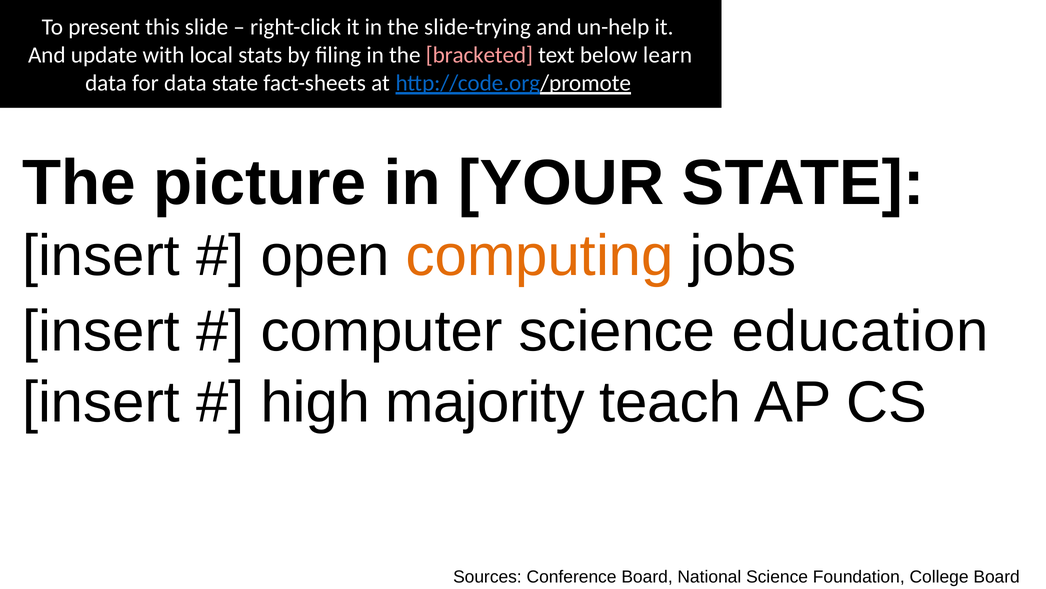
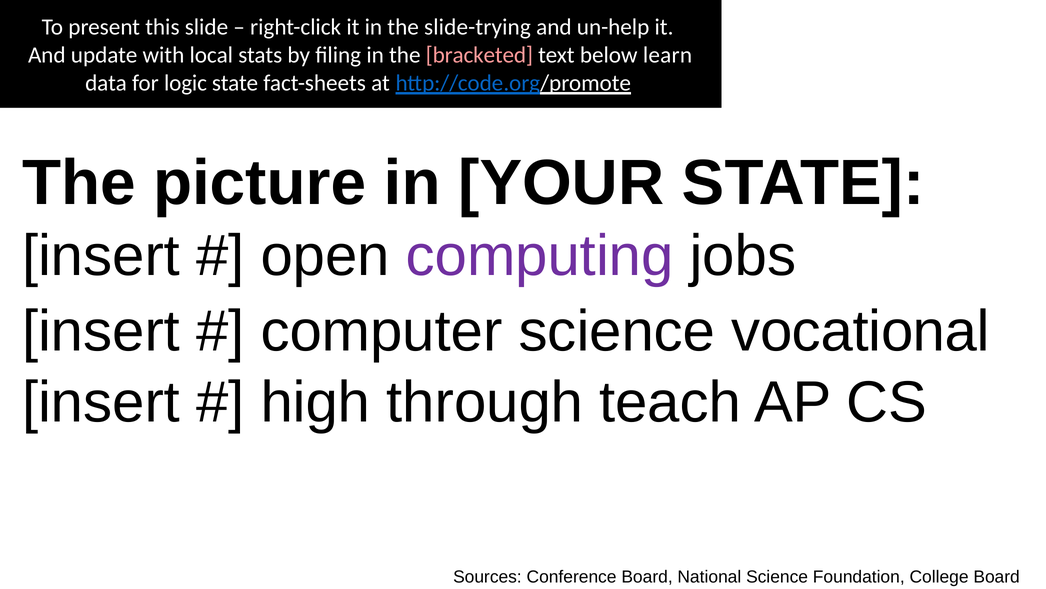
for data: data -> logic
computing colour: orange -> purple
education: education -> vocational
majority: majority -> through
